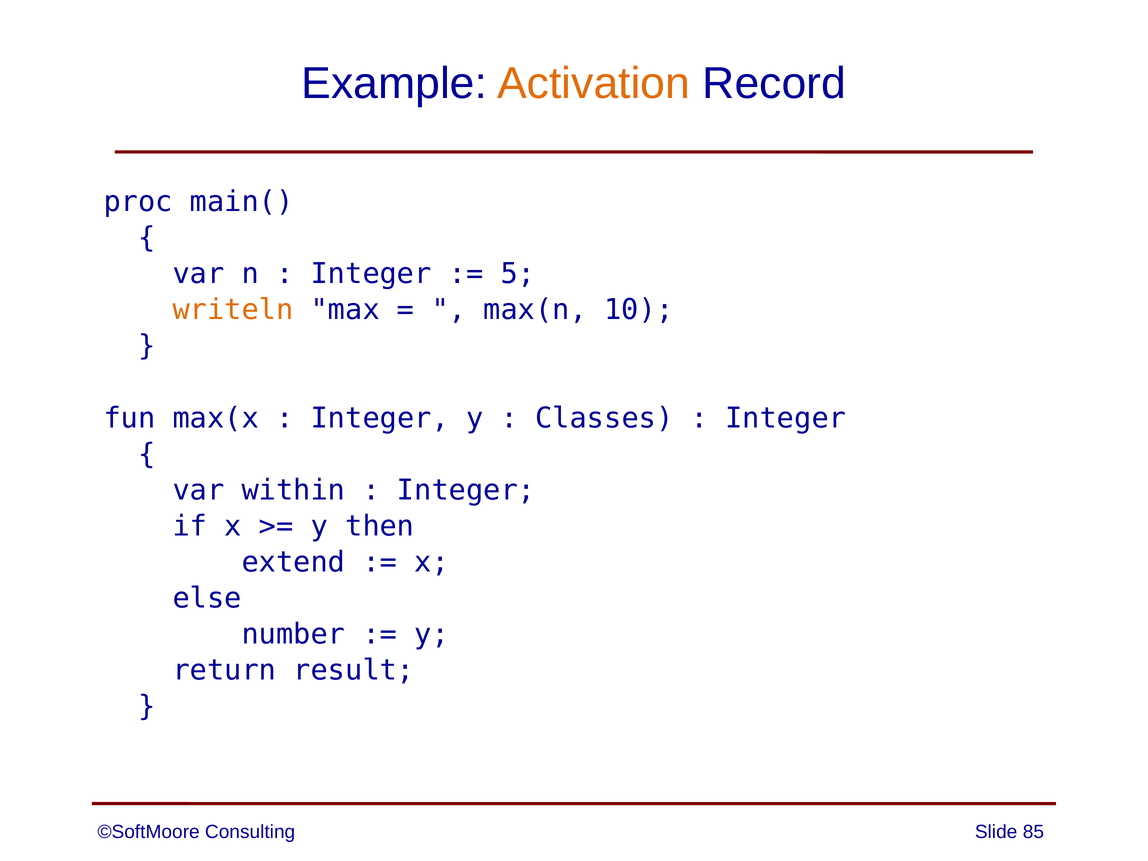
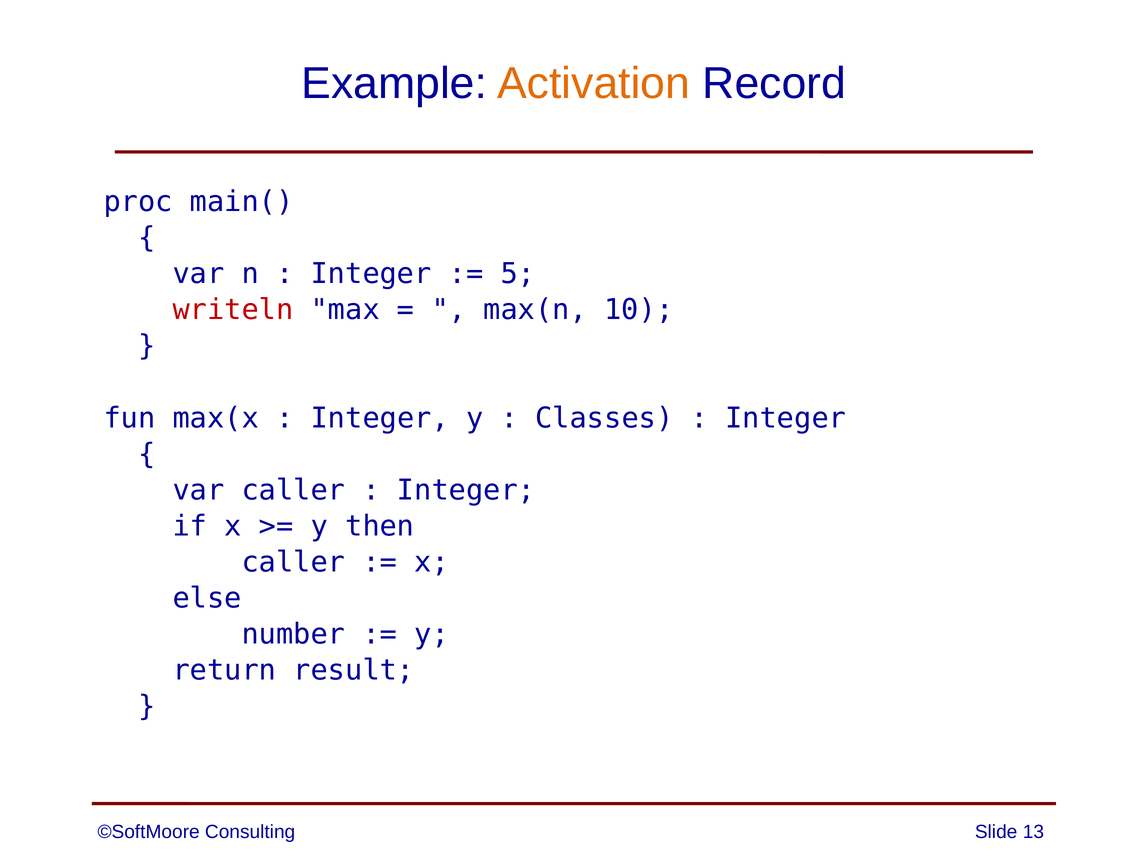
writeln colour: orange -> red
var within: within -> caller
extend at (293, 562): extend -> caller
85: 85 -> 13
